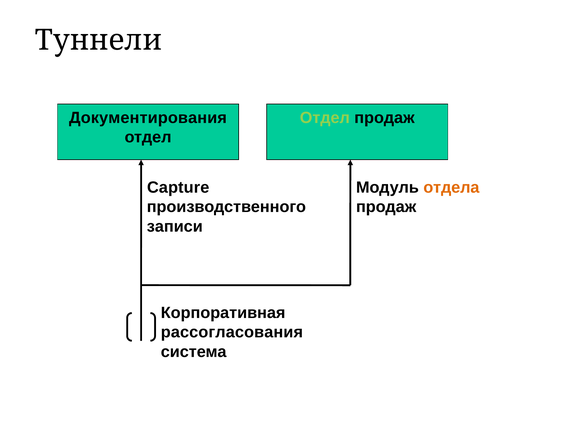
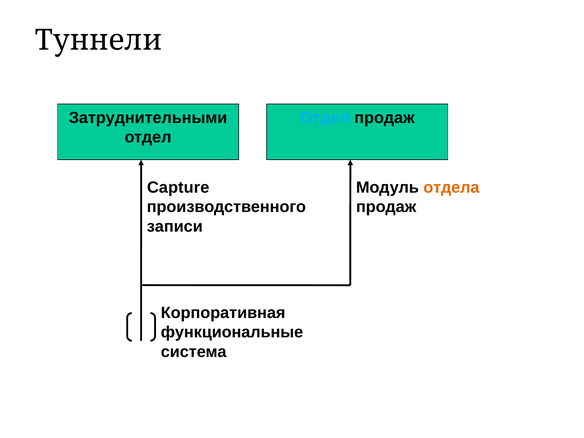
Документирования: Документирования -> Затруднительными
Отдел at (325, 118) colour: light green -> light blue
рассогласования: рассогласования -> функциональные
